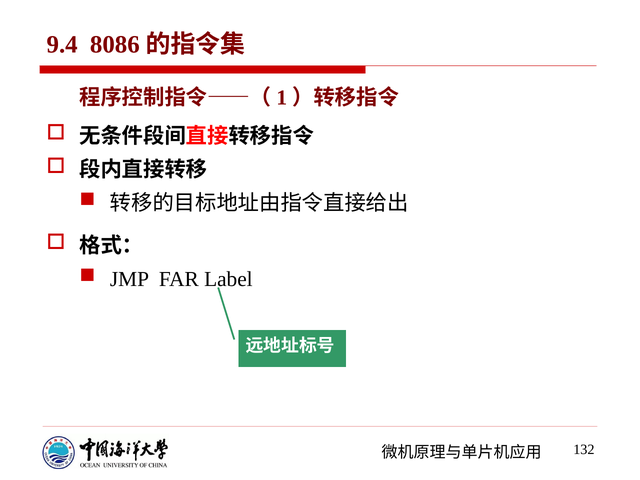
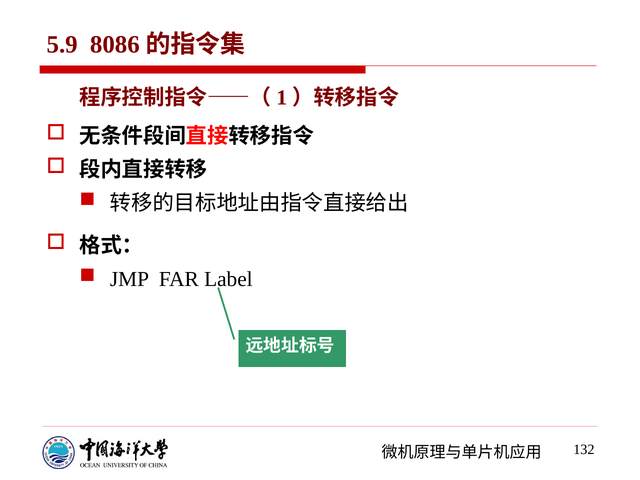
9.4: 9.4 -> 5.9
